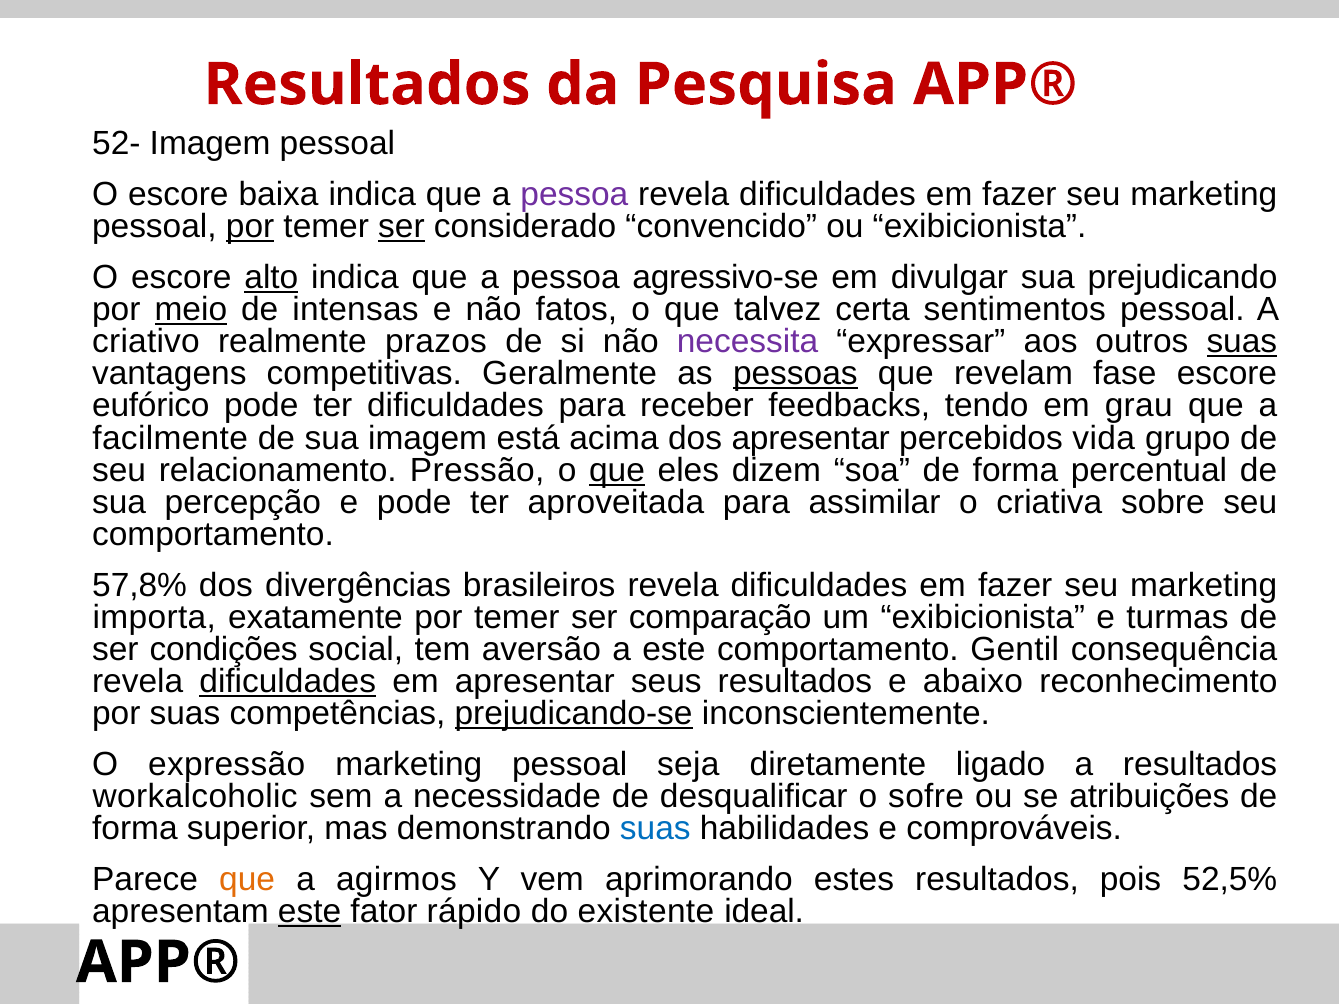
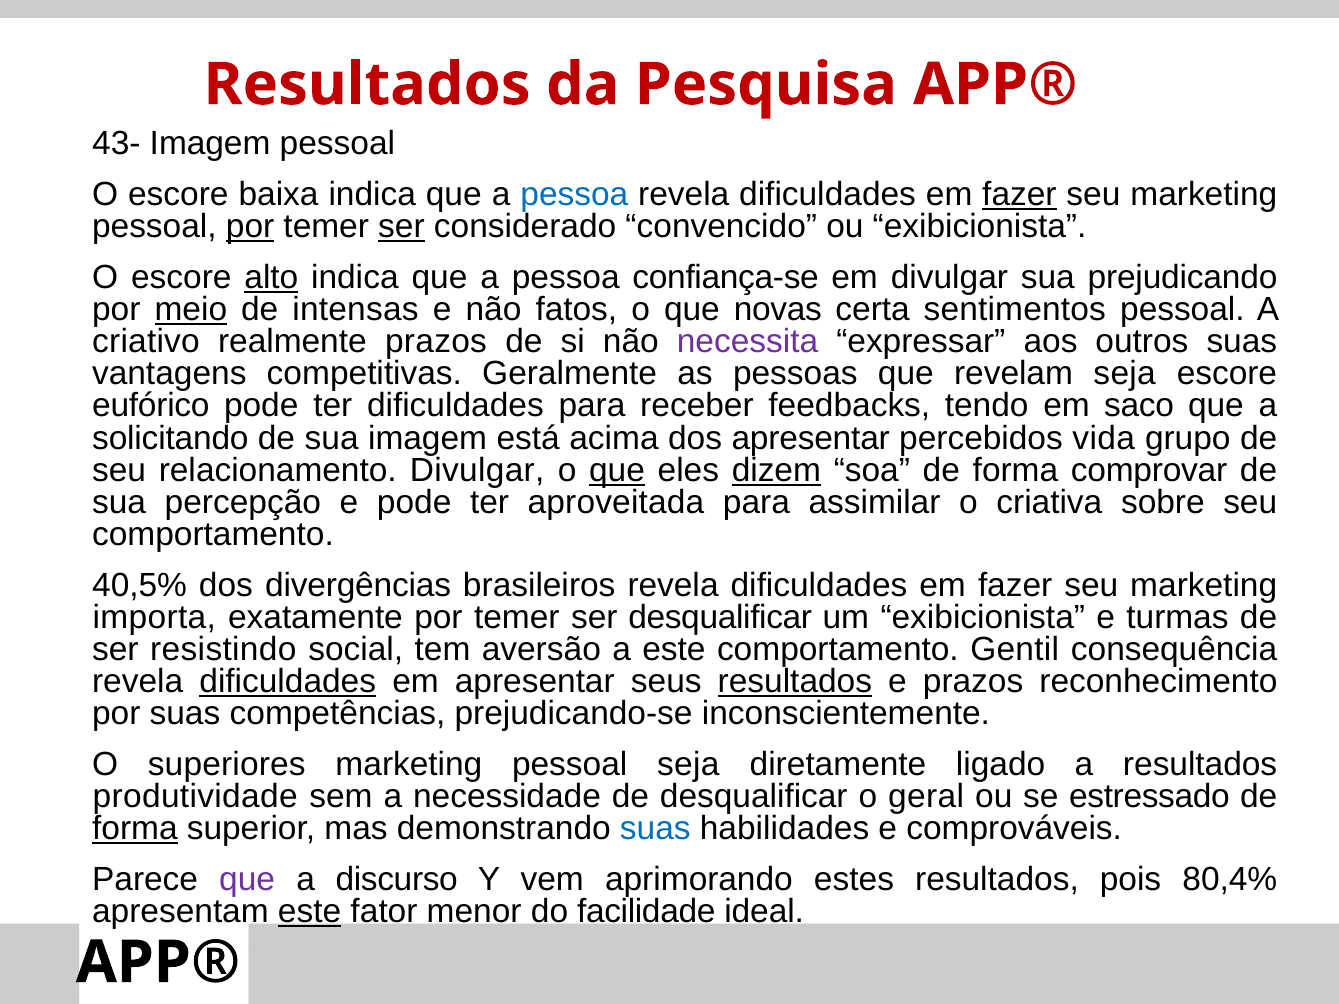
52-: 52- -> 43-
pessoa at (574, 194) colour: purple -> blue
fazer at (1019, 194) underline: none -> present
agressivo-se: agressivo-se -> confiança-se
talvez: talvez -> novas
suas at (1242, 342) underline: present -> none
pessoas underline: present -> none
revelam fase: fase -> seja
grau: grau -> saco
facilmente: facilmente -> solicitando
relacionamento Pressão: Pressão -> Divulgar
dizem underline: none -> present
percentual: percentual -> comprovar
57,8%: 57,8% -> 40,5%
ser comparação: comparação -> desqualificar
condições: condições -> resistindo
resultados at (795, 682) underline: none -> present
e abaixo: abaixo -> prazos
prejudicando-se underline: present -> none
expressão: expressão -> superiores
workalcoholic: workalcoholic -> produtividade
sofre: sofre -> geral
atribuições: atribuições -> estressado
forma at (135, 829) underline: none -> present
que at (247, 880) colour: orange -> purple
agirmos: agirmos -> discurso
52,5%: 52,5% -> 80,4%
rápido: rápido -> menor
existente: existente -> facilidade
